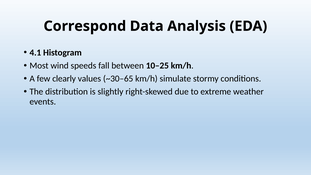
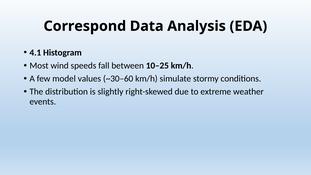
clearly: clearly -> model
~30–65: ~30–65 -> ~30–60
